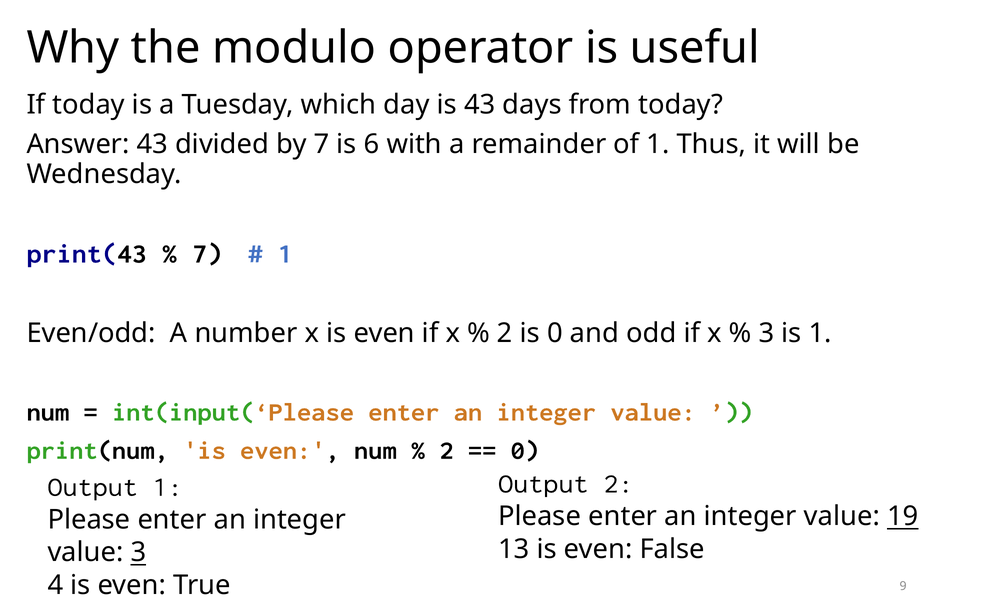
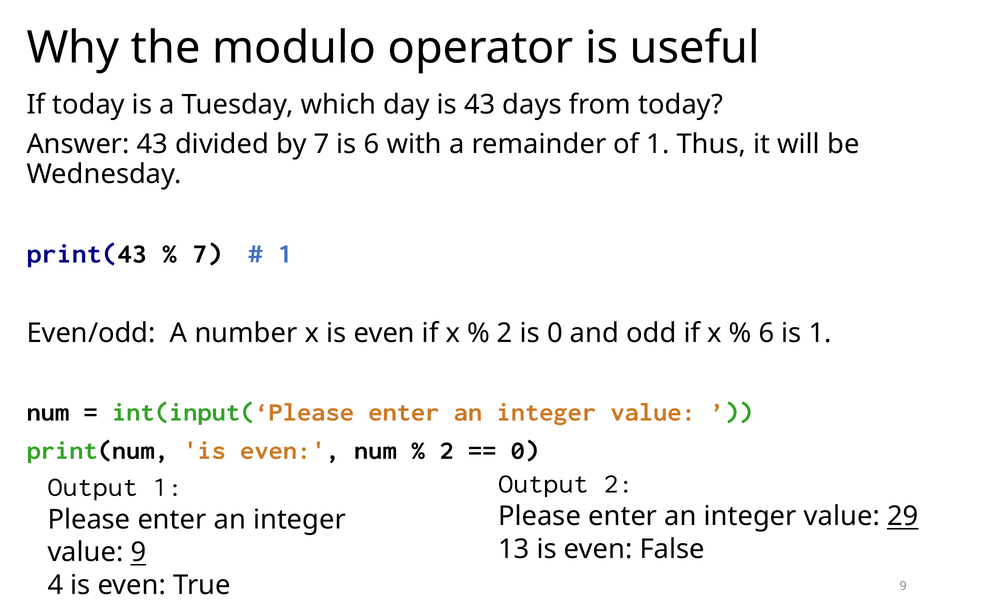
3 at (766, 333): 3 -> 6
19: 19 -> 29
value 3: 3 -> 9
